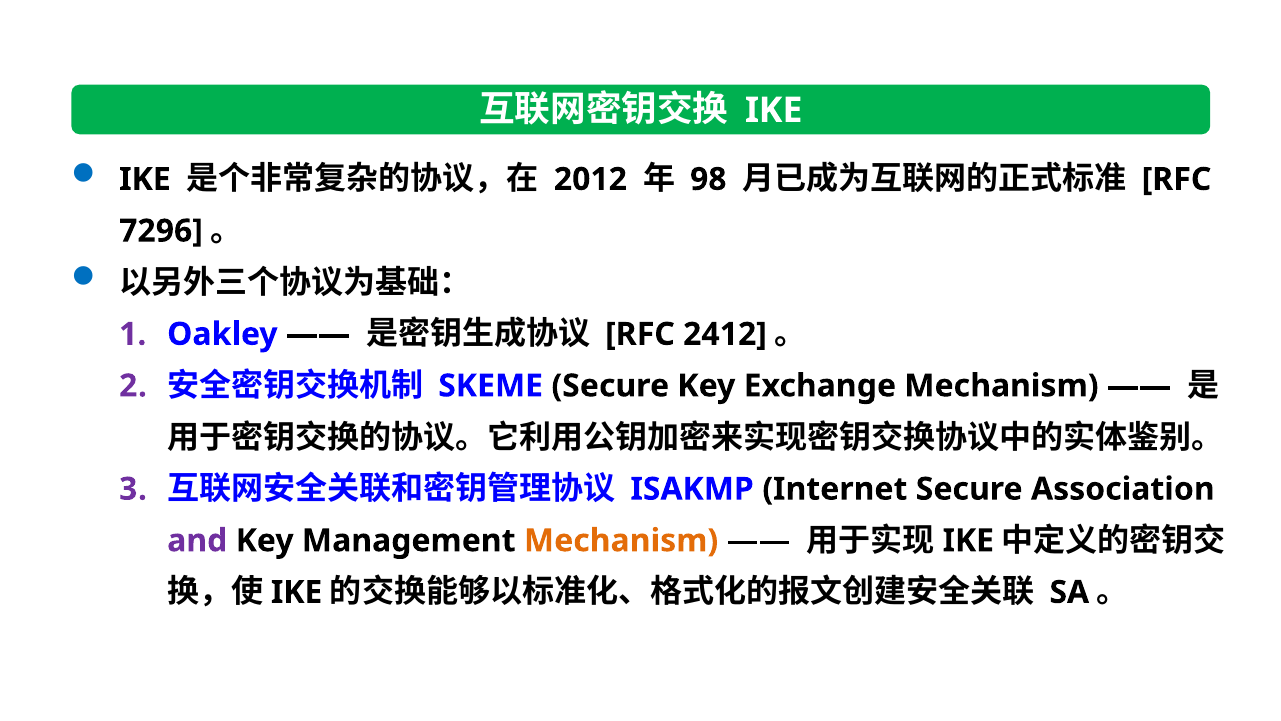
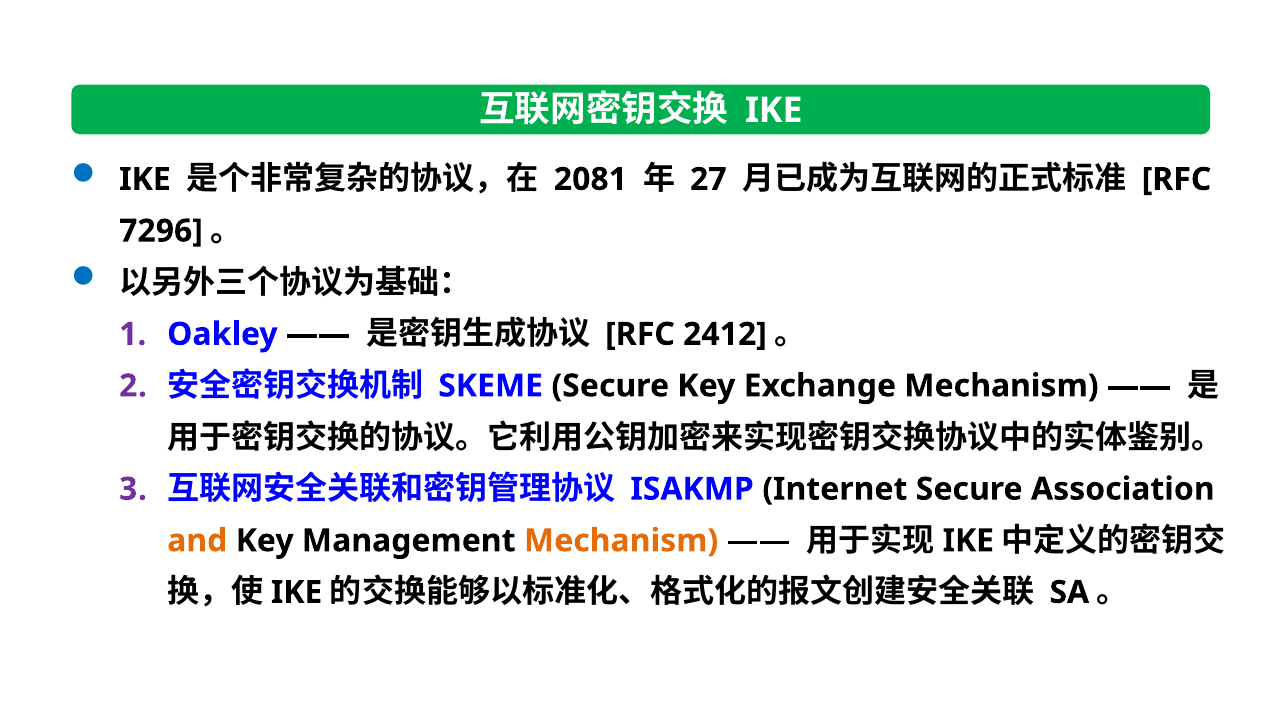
2012: 2012 -> 2081
98: 98 -> 27
and colour: purple -> orange
